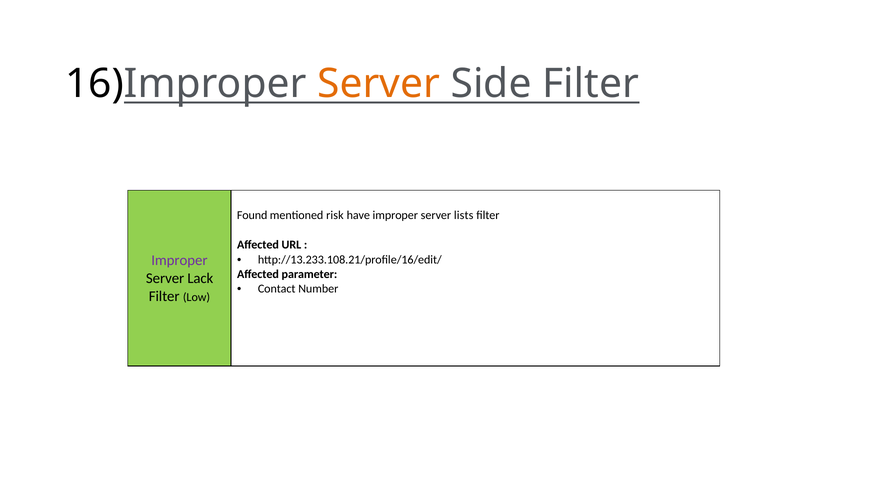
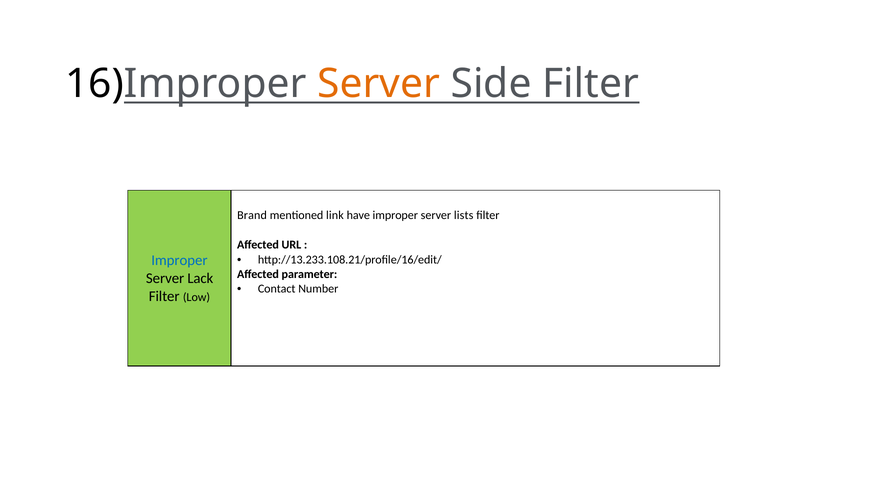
Found: Found -> Brand
risk: risk -> link
Improper at (179, 260) colour: purple -> blue
